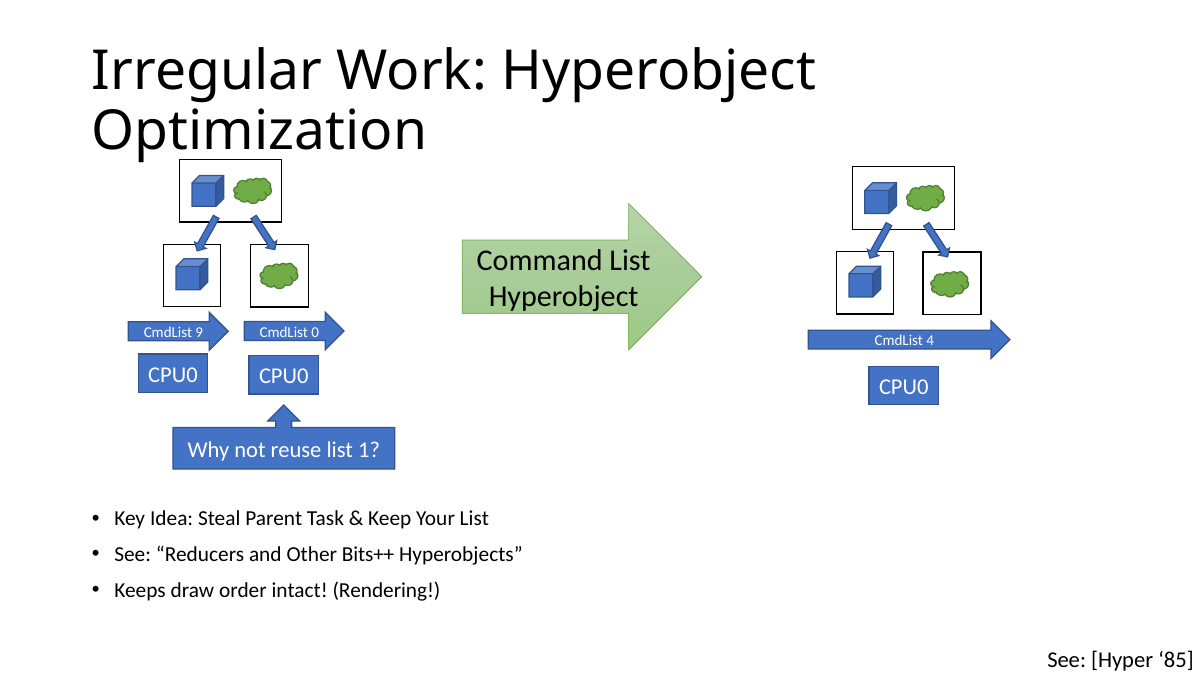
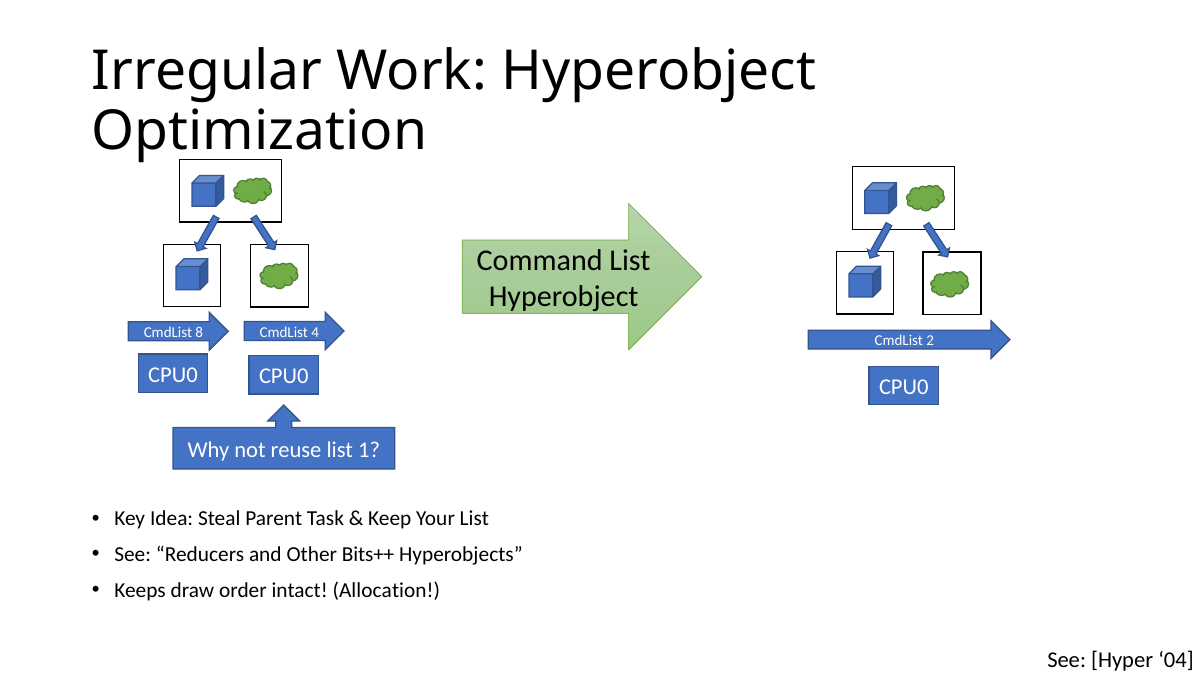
9: 9 -> 8
0: 0 -> 4
4: 4 -> 2
Rendering: Rendering -> Allocation
85: 85 -> 04
